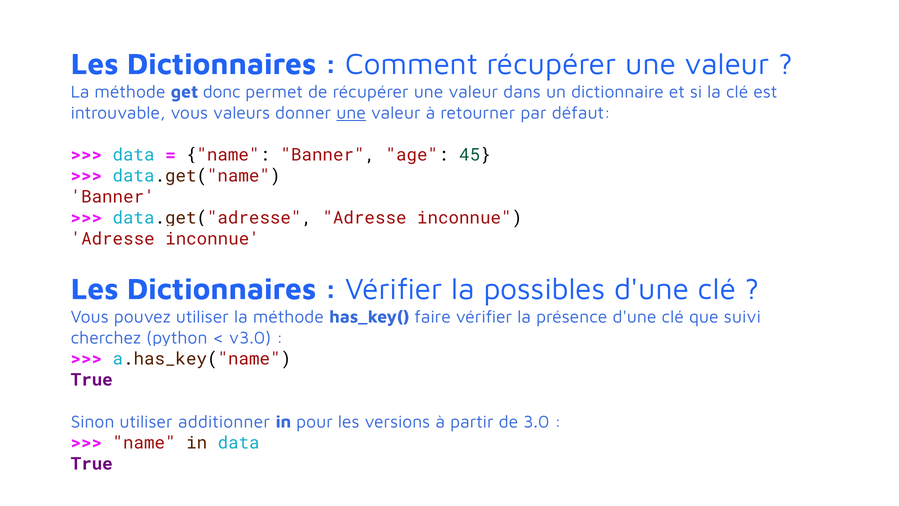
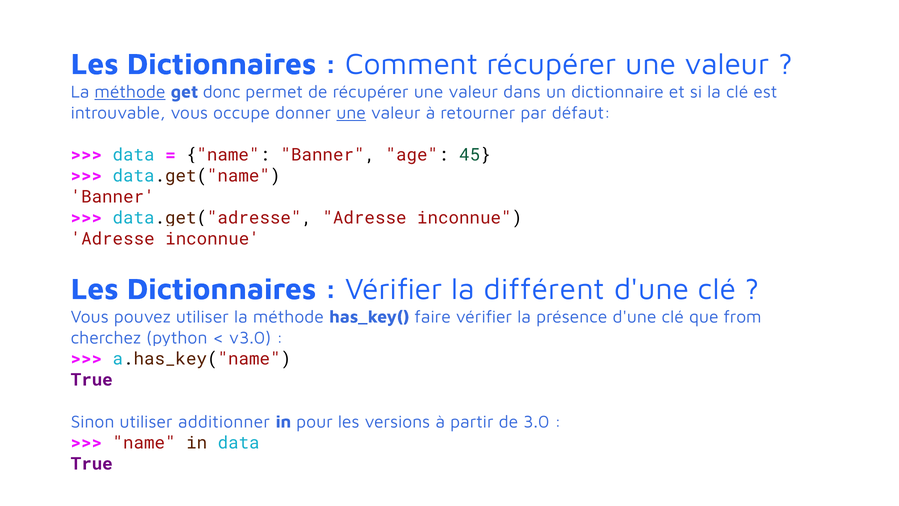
méthode at (130, 92) underline: none -> present
valeurs: valeurs -> occupe
possibles: possibles -> différent
suivi: suivi -> from
